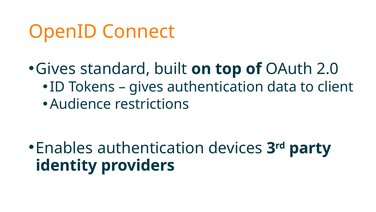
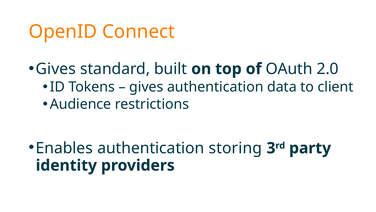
devices: devices -> storing
